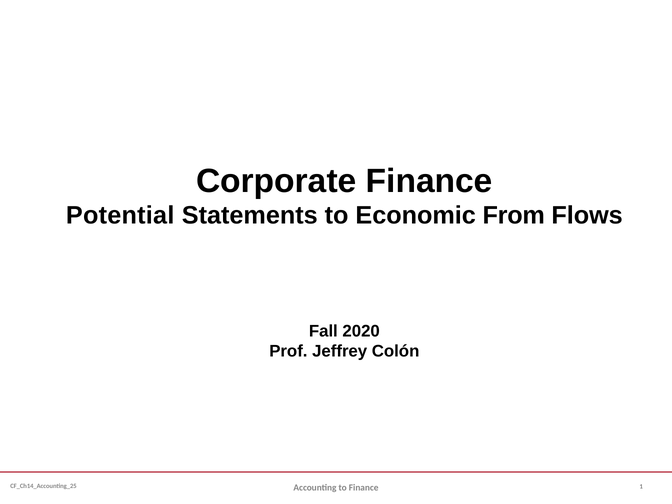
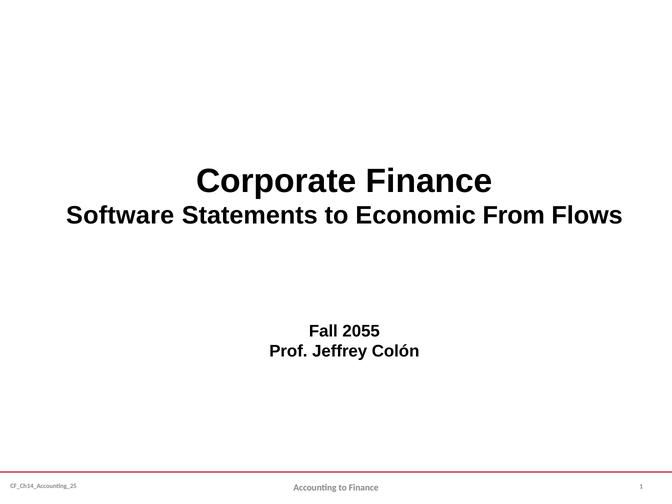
Potential: Potential -> Software
2020: 2020 -> 2055
